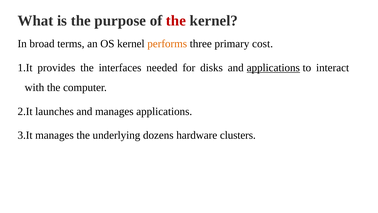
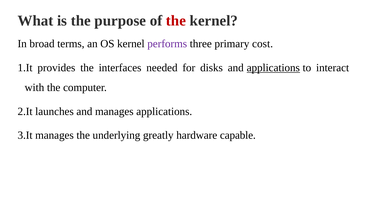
performs colour: orange -> purple
dozens: dozens -> greatly
clusters: clusters -> capable
